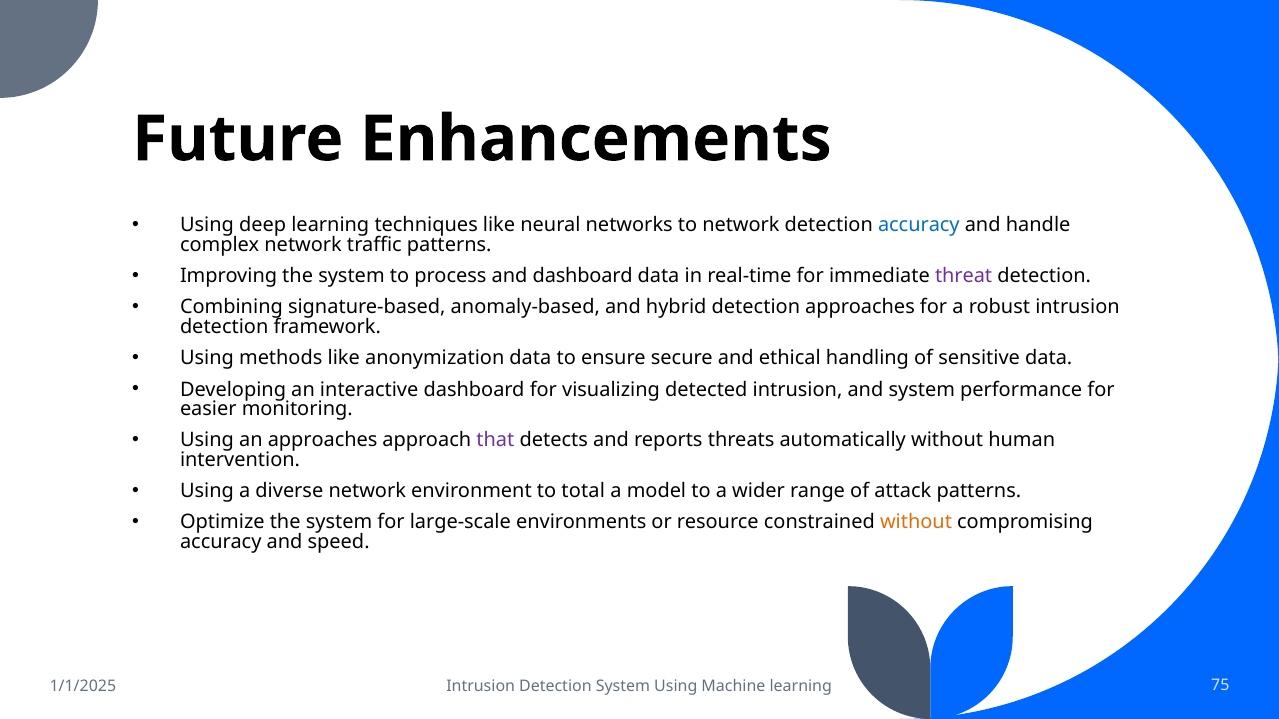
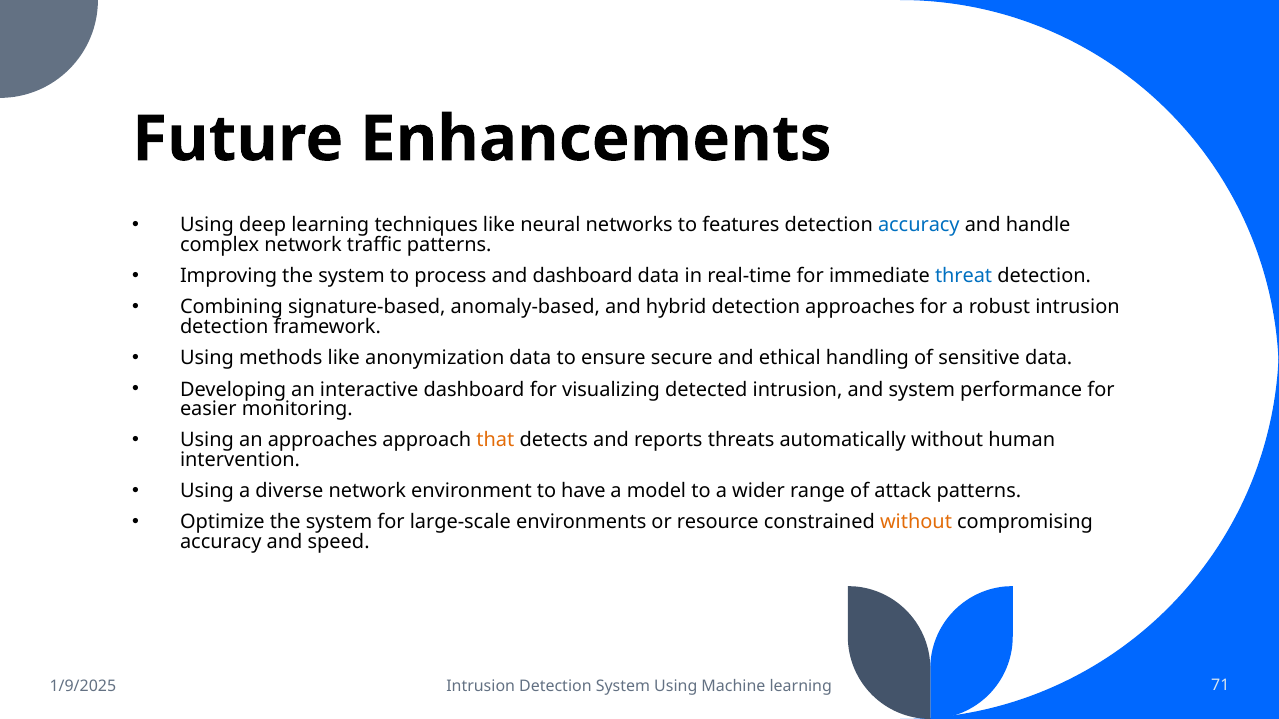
to network: network -> features
threat colour: purple -> blue
that colour: purple -> orange
total: total -> have
1/1/2025: 1/1/2025 -> 1/9/2025
75: 75 -> 71
